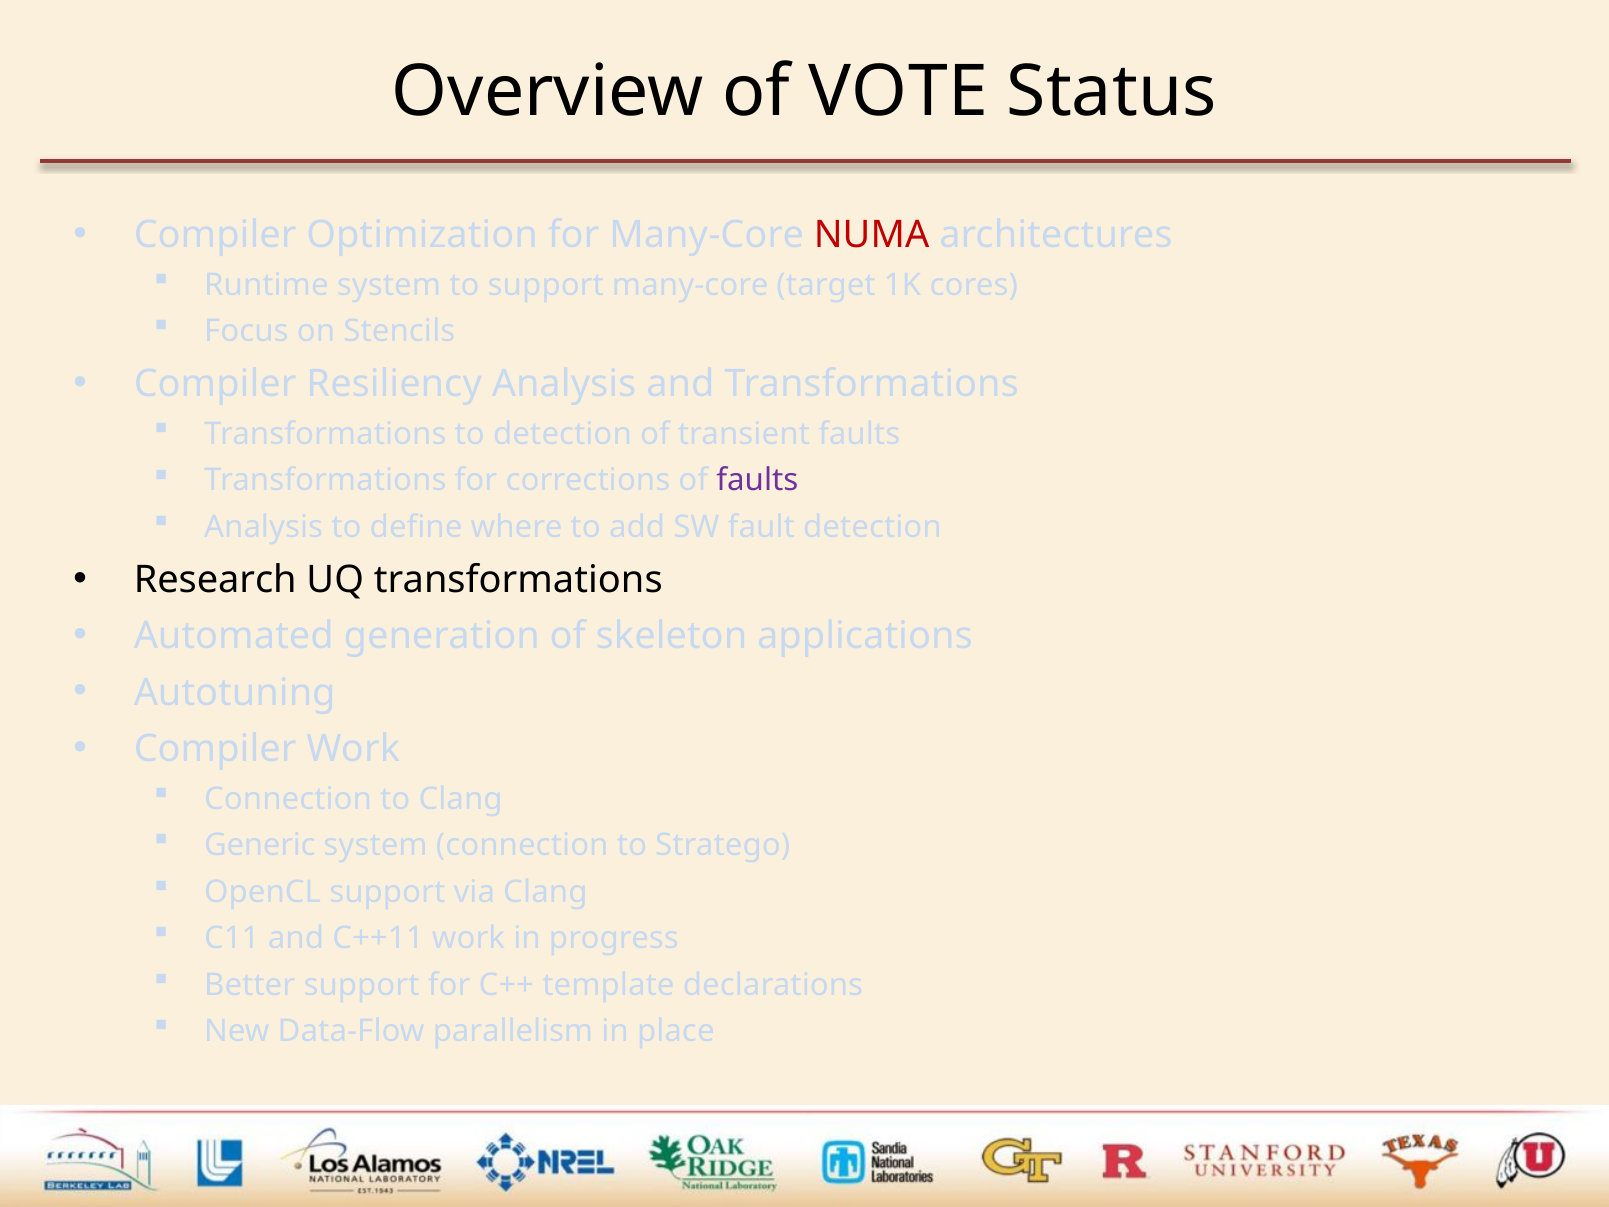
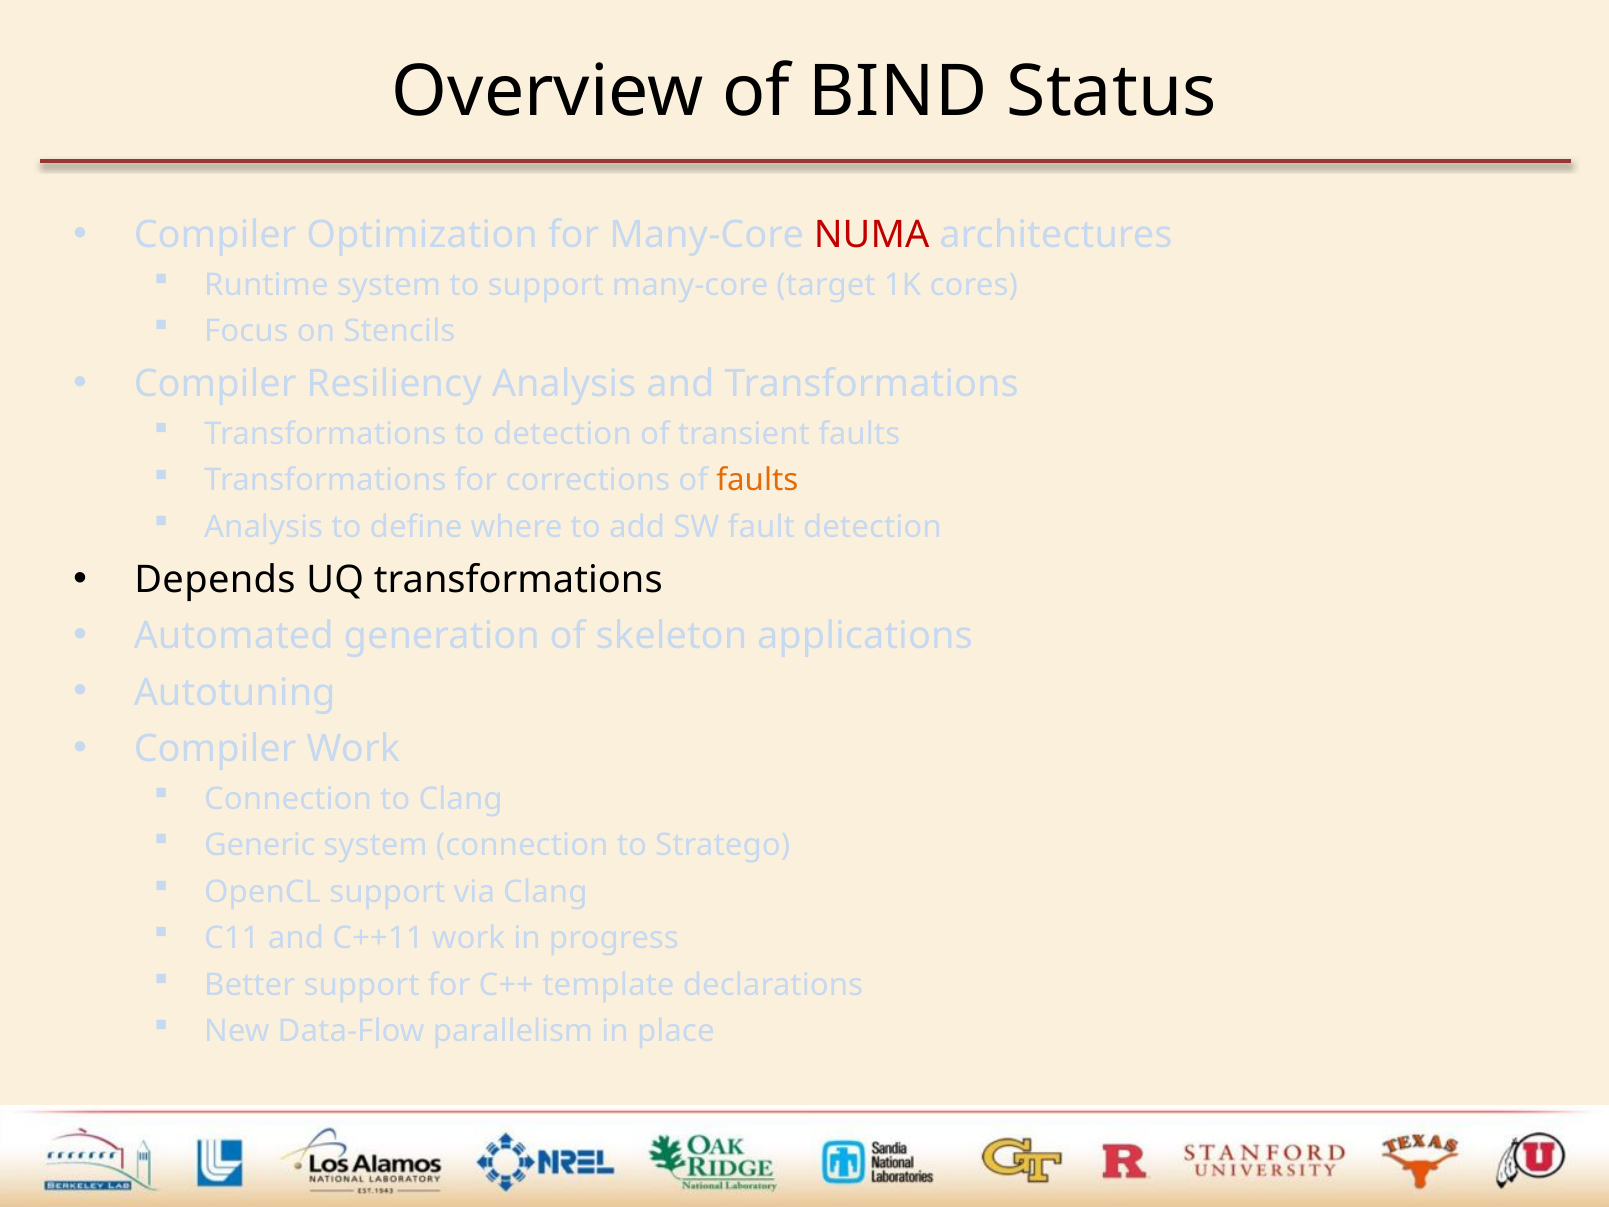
VOTE: VOTE -> BIND
faults at (757, 480) colour: purple -> orange
Research: Research -> Depends
